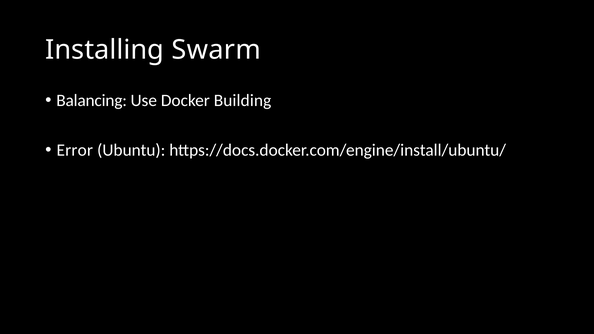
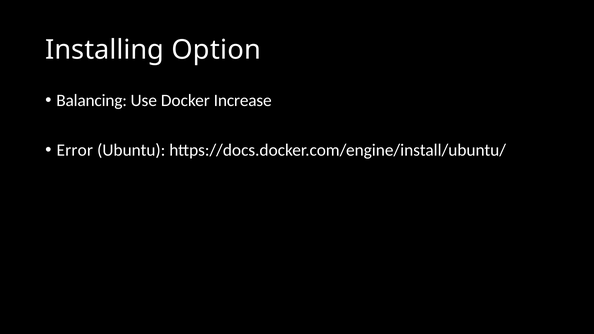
Swarm: Swarm -> Option
Building: Building -> Increase
